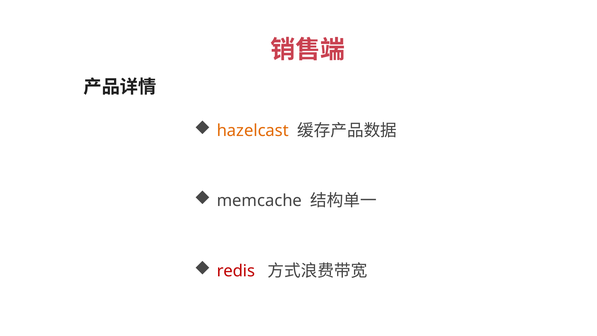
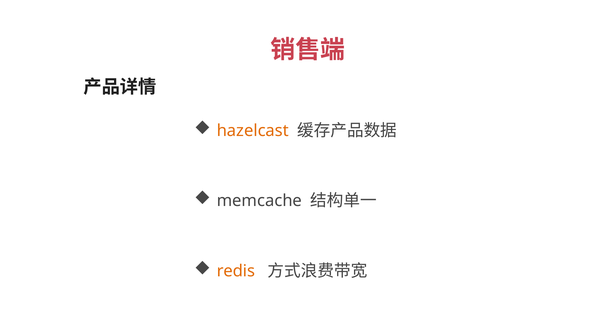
redis colour: red -> orange
